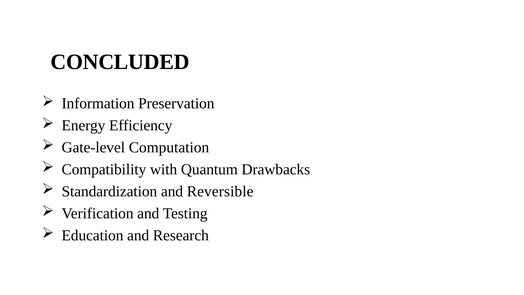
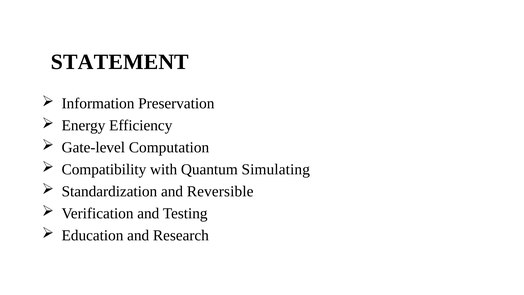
CONCLUDED: CONCLUDED -> STATEMENT
Drawbacks: Drawbacks -> Simulating
